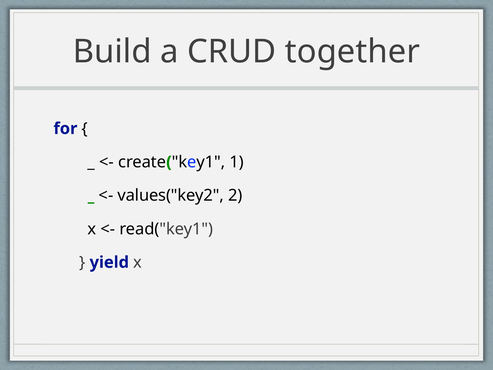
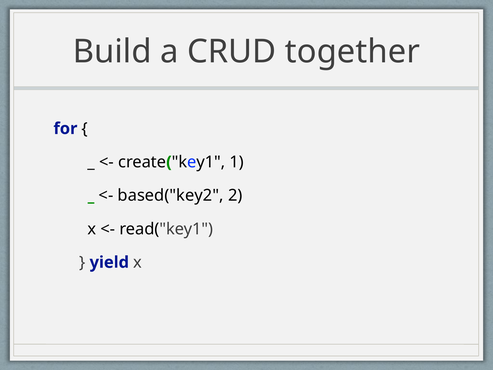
values("key2: values("key2 -> based("key2
